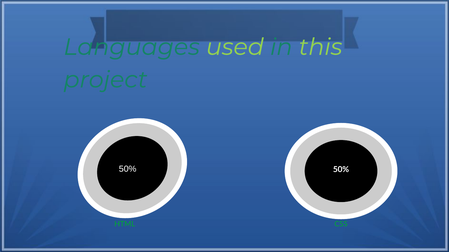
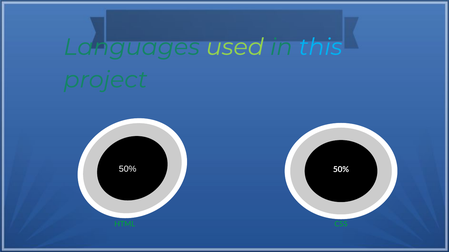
this colour: light green -> light blue
